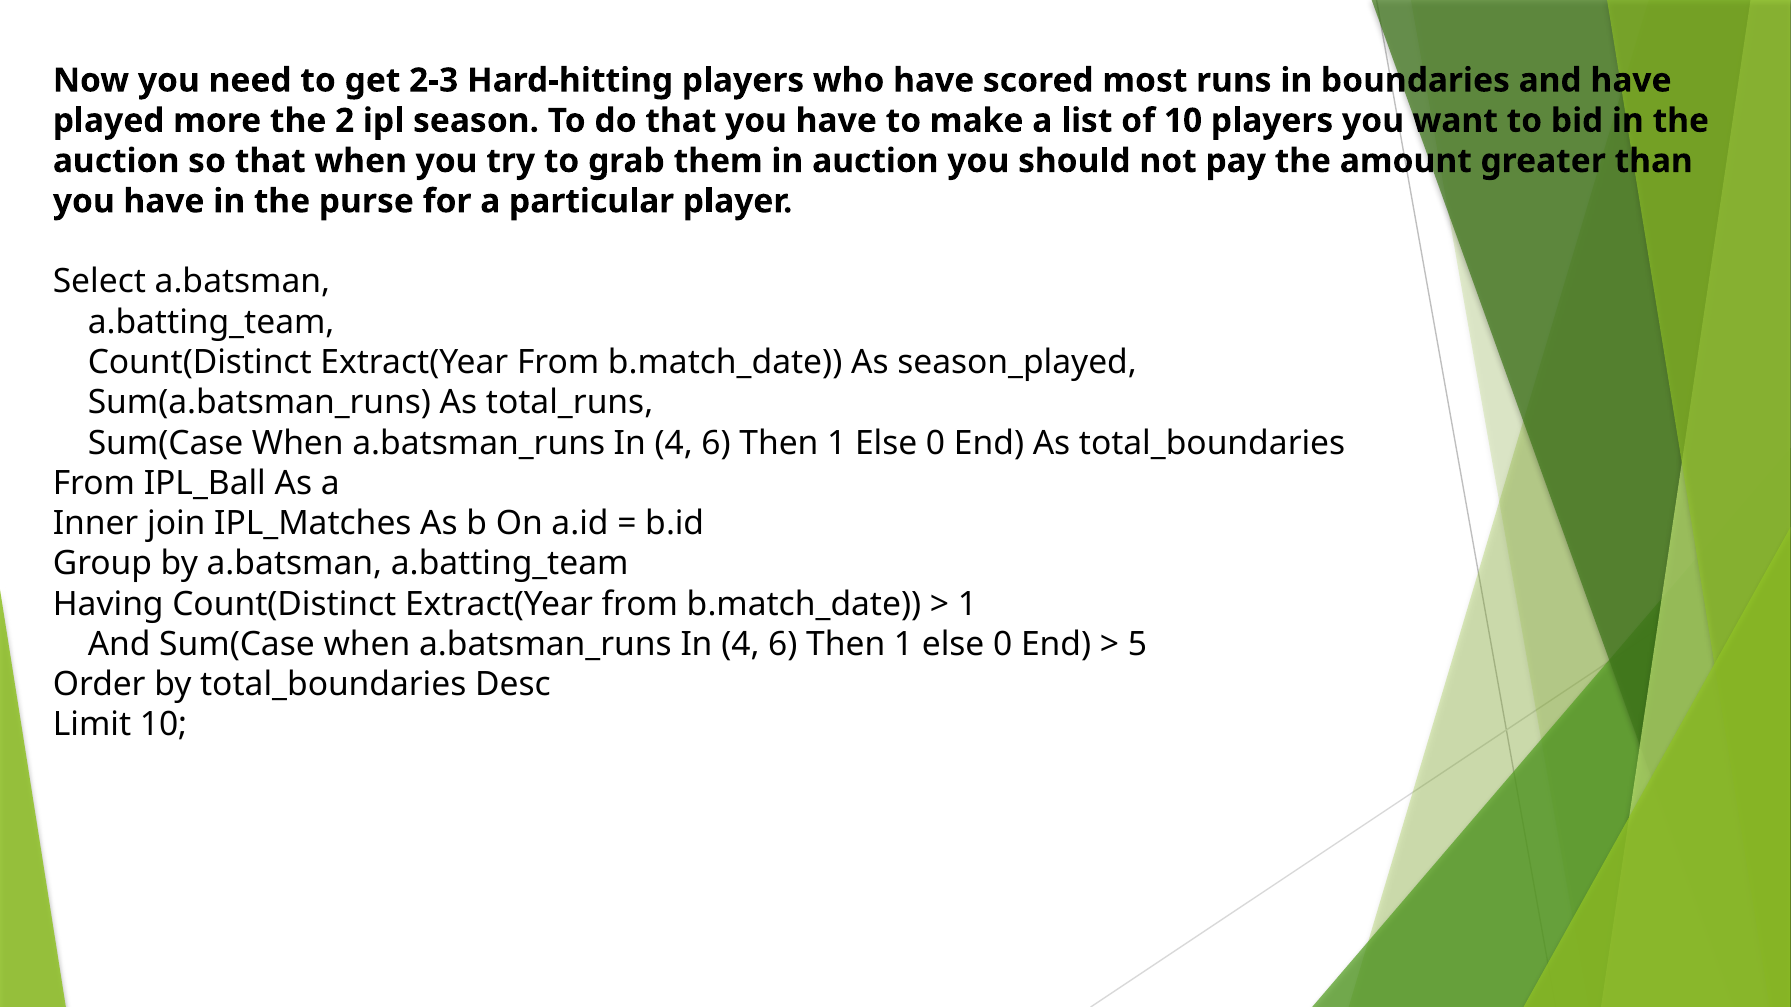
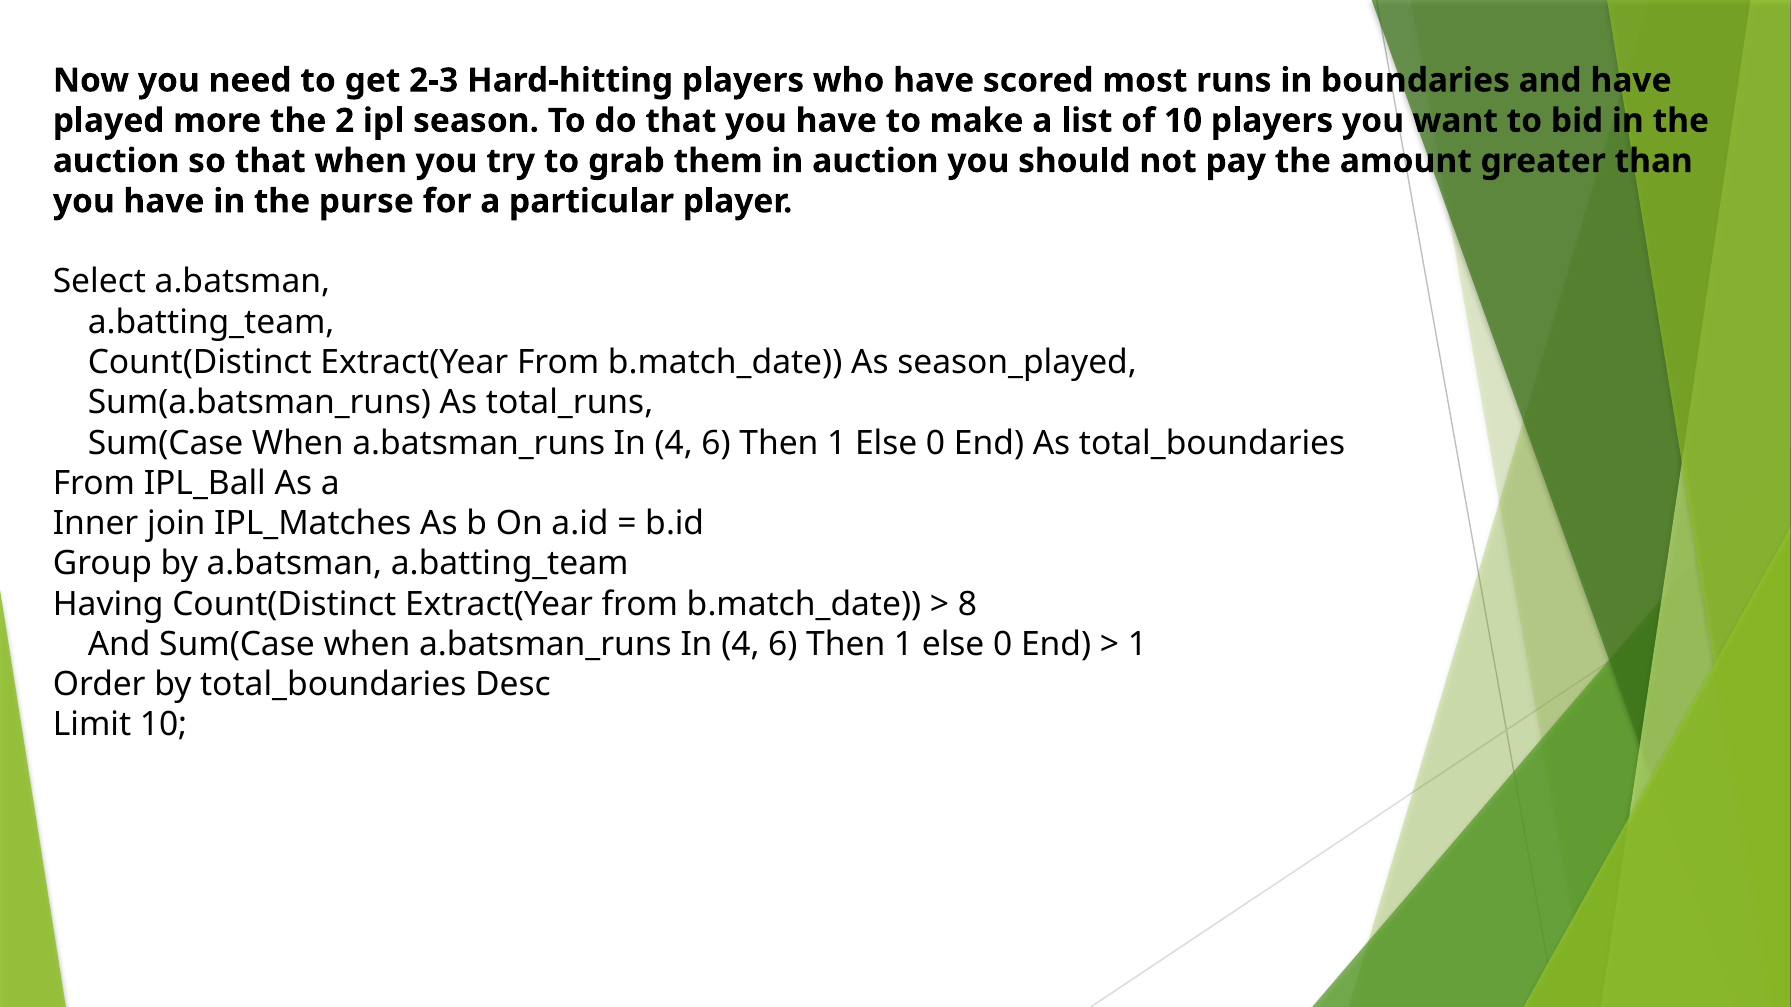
1 at (967, 604): 1 -> 8
5 at (1137, 645): 5 -> 1
